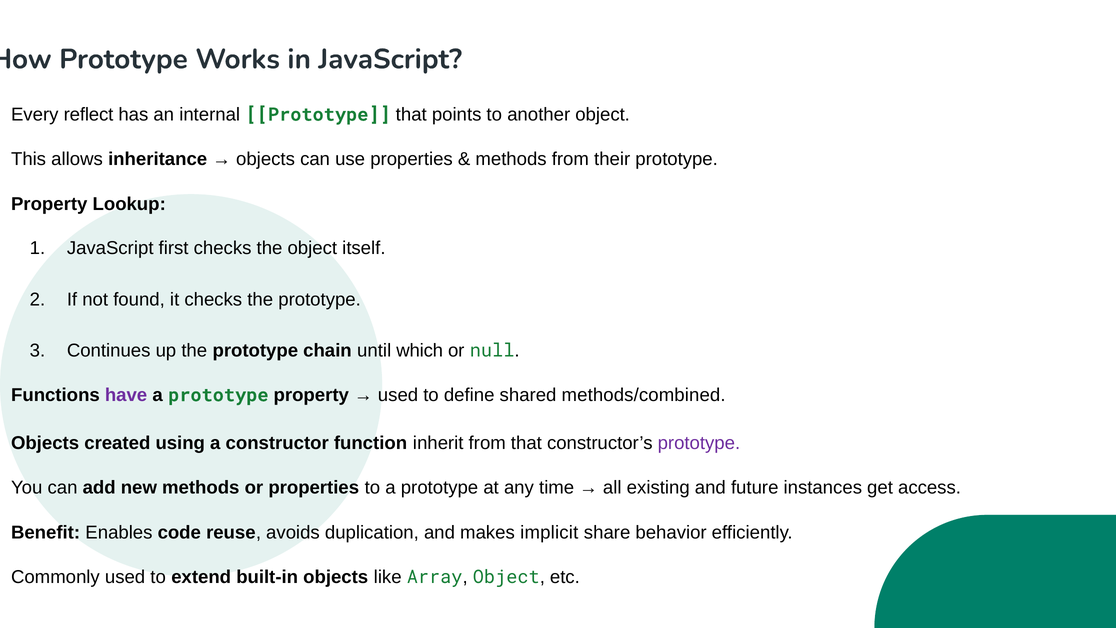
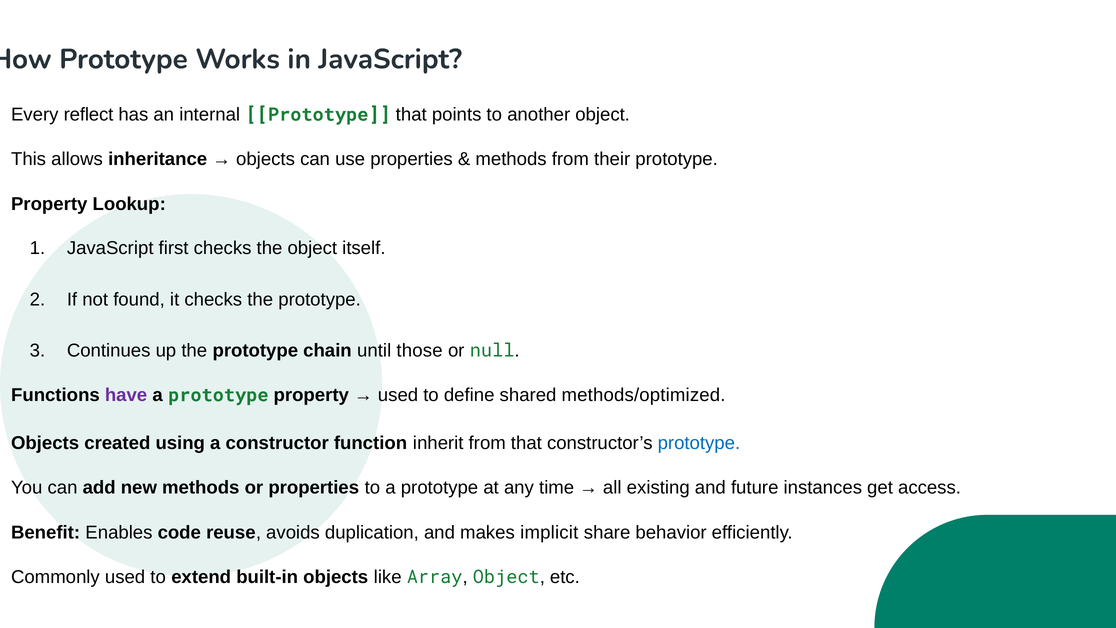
which: which -> those
methods/combined: methods/combined -> methods/optimized
prototype at (699, 443) colour: purple -> blue
